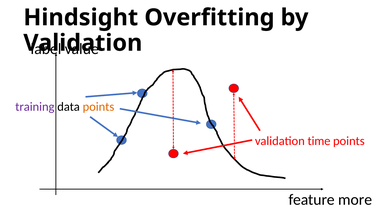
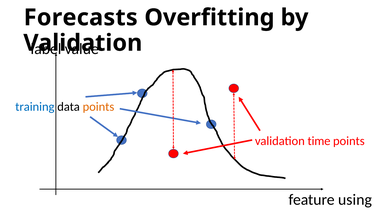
Hindsight: Hindsight -> Forecasts
training colour: purple -> blue
more: more -> using
